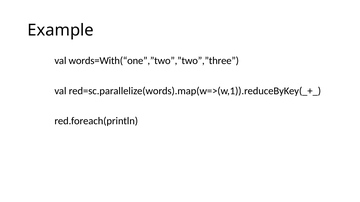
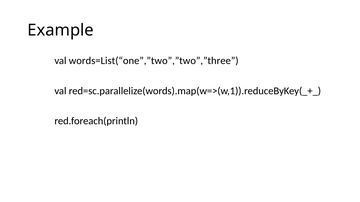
words=With(“one”,”two”,”two”,”three: words=With(“one”,”two”,”two”,”three -> words=List(“one”,”two”,”two”,”three
